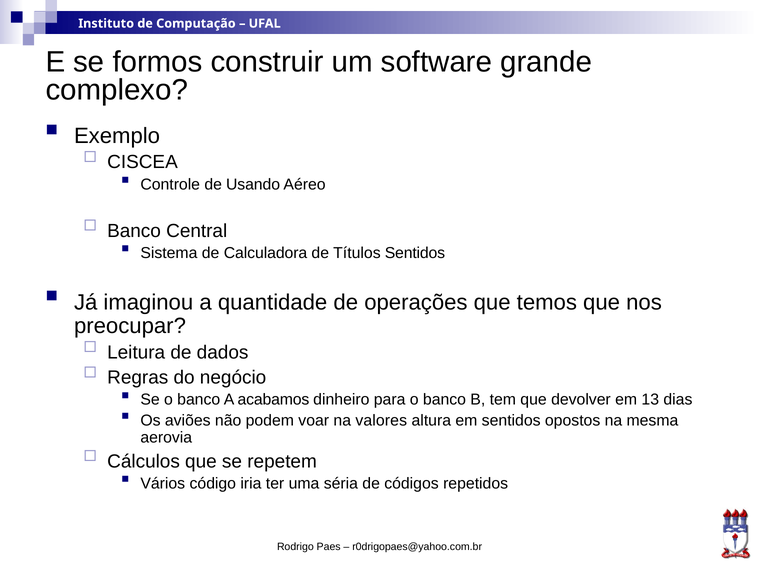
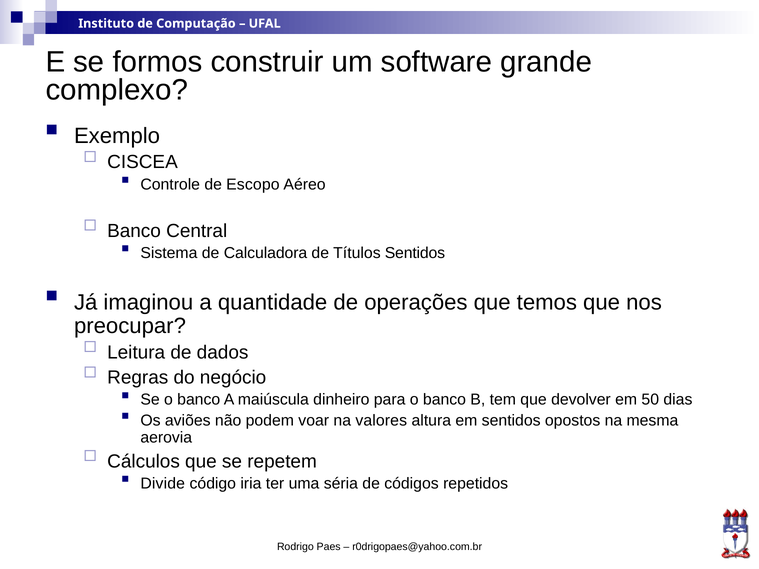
Usando: Usando -> Escopo
acabamos: acabamos -> maiúscula
13: 13 -> 50
Vários: Vários -> Divide
